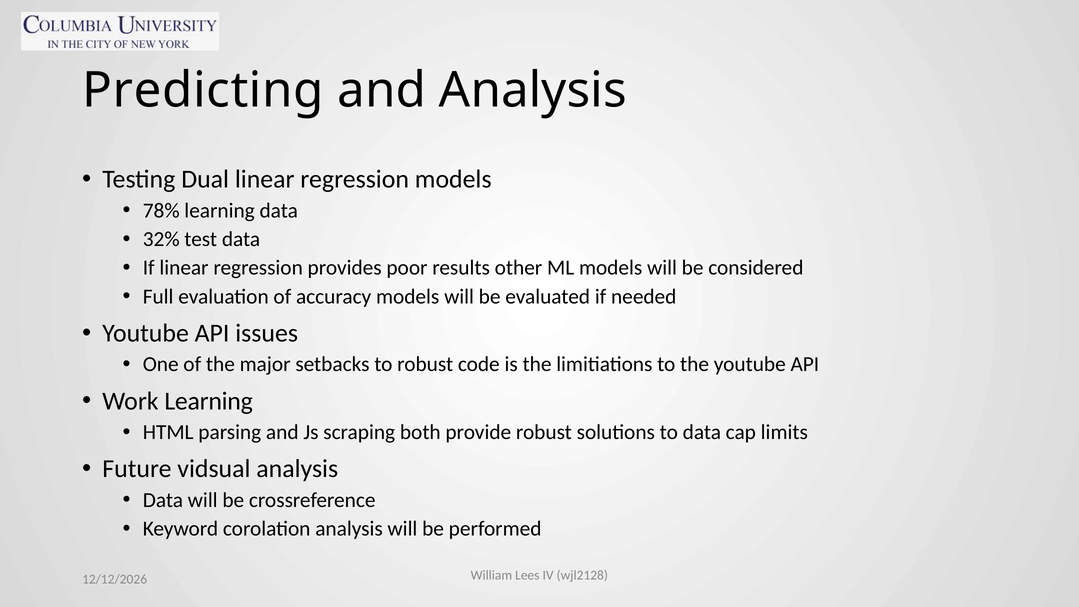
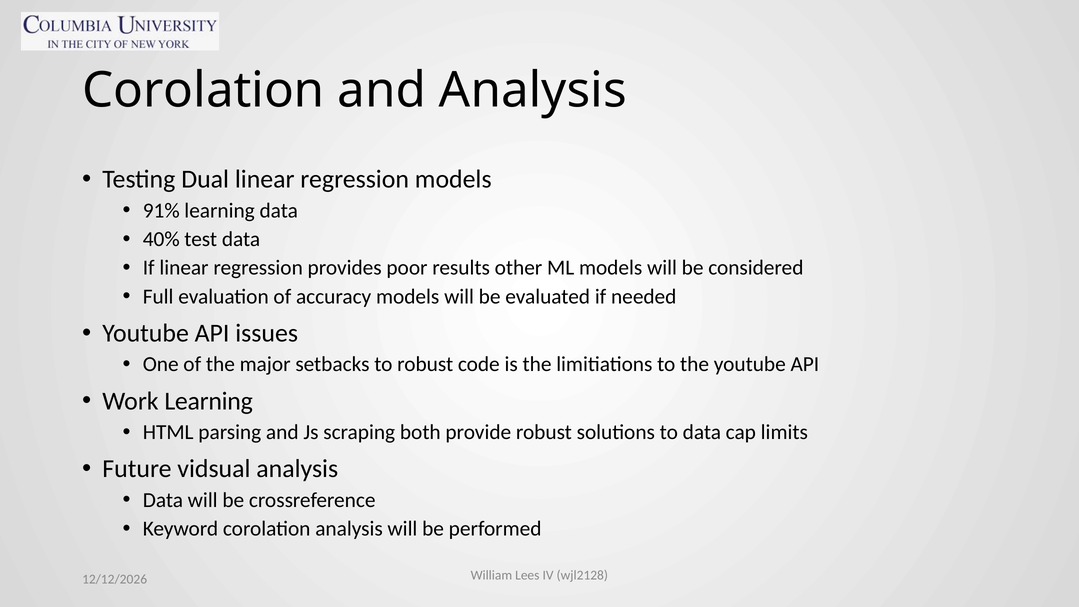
Predicting at (203, 91): Predicting -> Corolation
78%: 78% -> 91%
32%: 32% -> 40%
